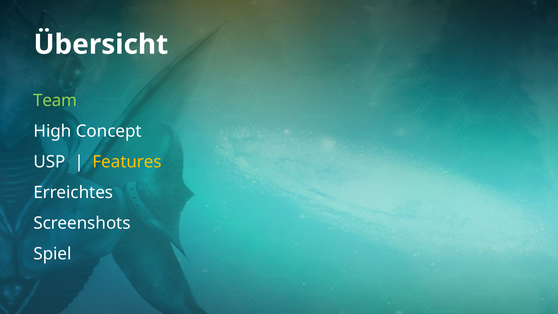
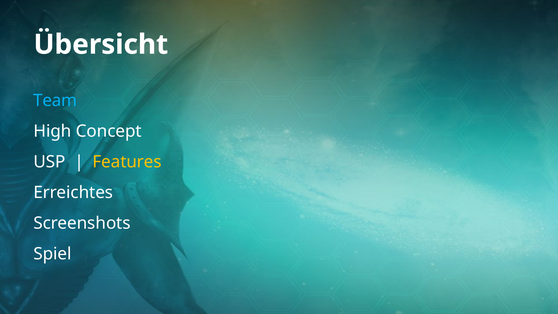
Team colour: light green -> light blue
